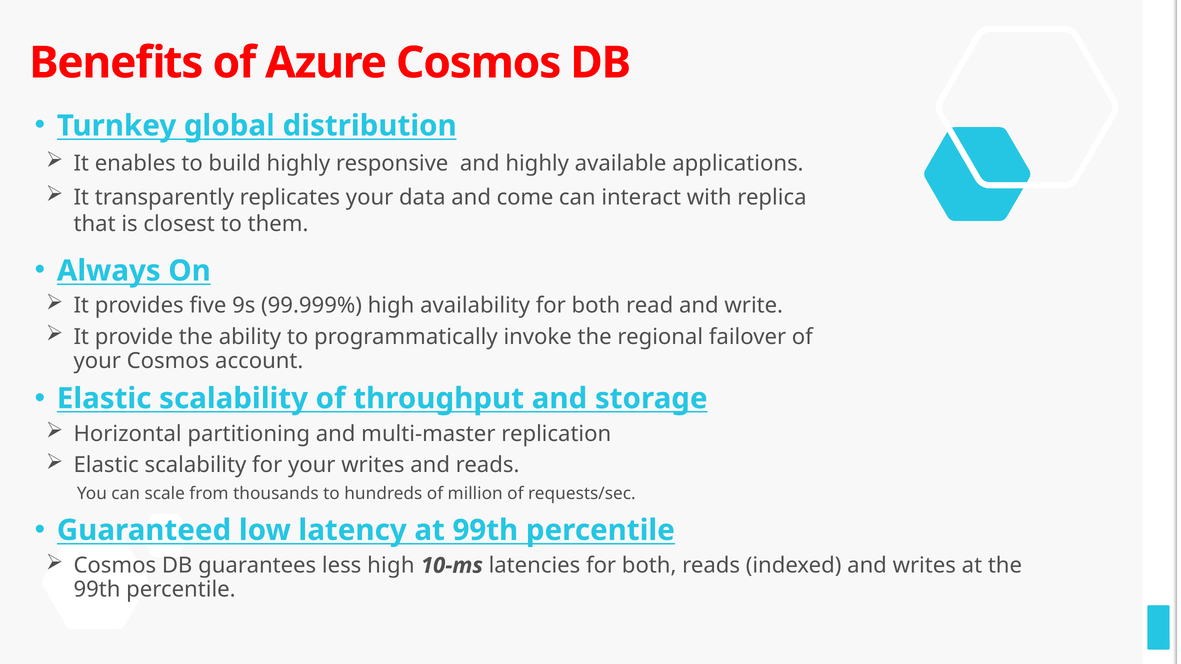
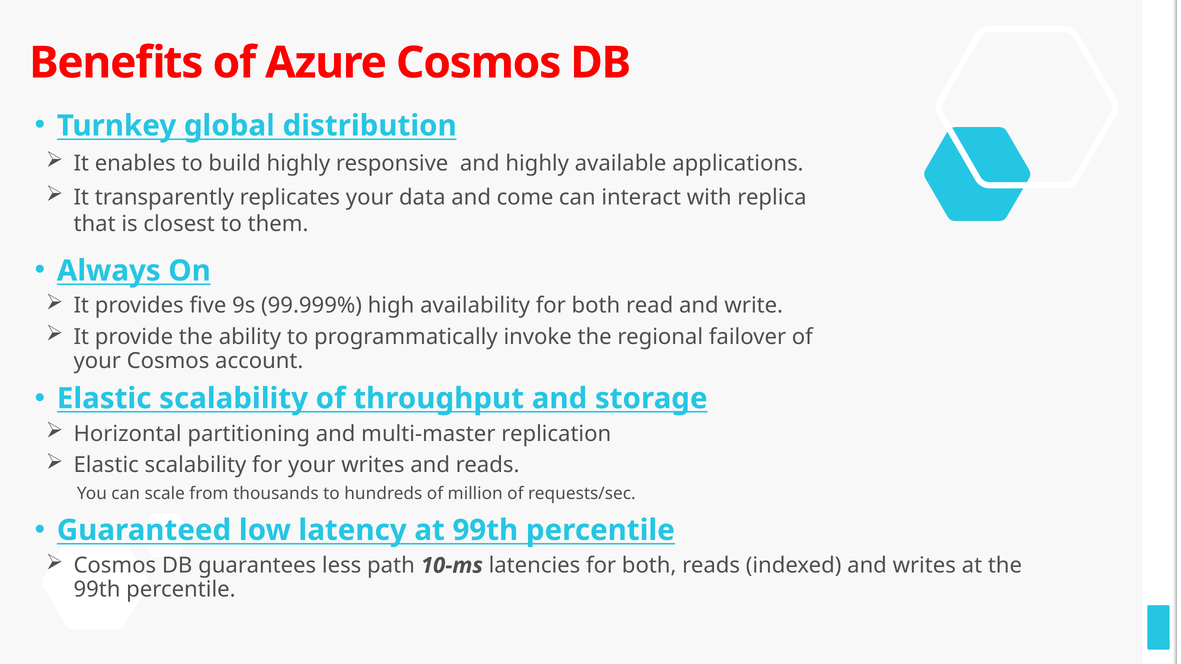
less high: high -> path
